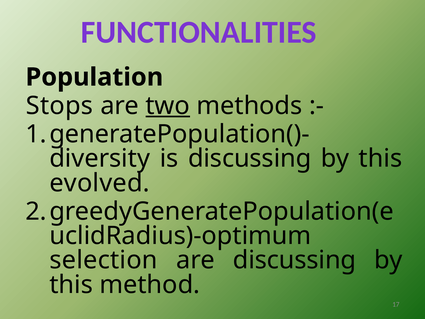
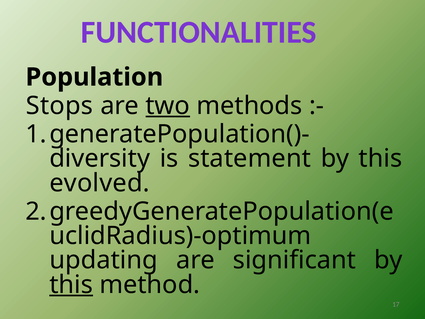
is discussing: discussing -> statement
selection: selection -> updating
are discussing: discussing -> significant
this at (71, 284) underline: none -> present
